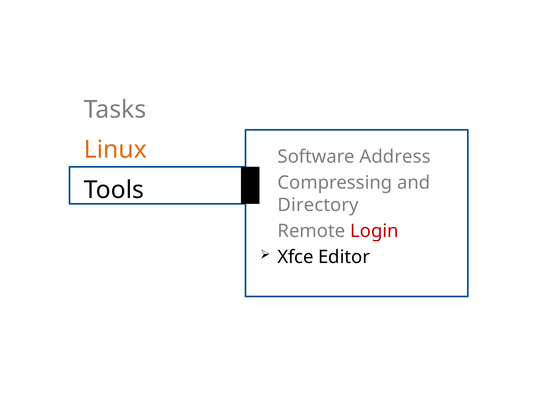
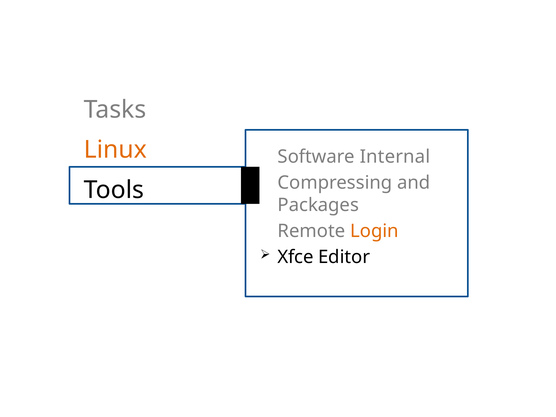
Address: Address -> Internal
Directory: Directory -> Packages
Login colour: red -> orange
